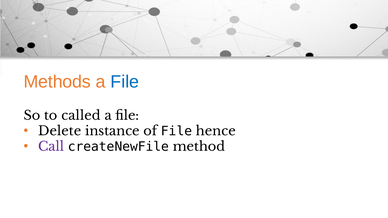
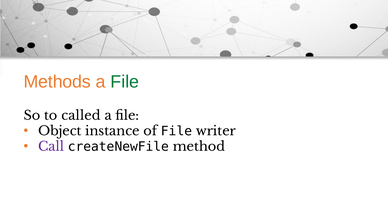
File at (125, 82) colour: blue -> green
Delete: Delete -> Object
hence: hence -> writer
